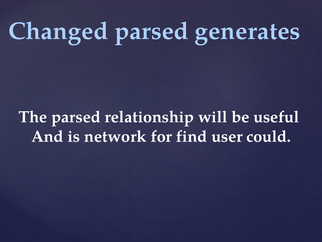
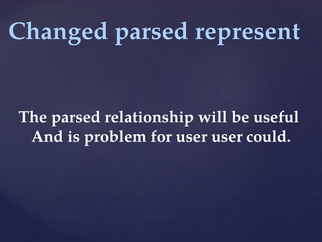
generates: generates -> represent
network: network -> problem
for find: find -> user
